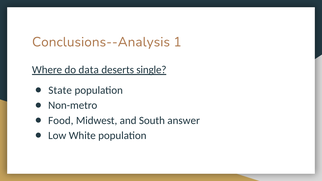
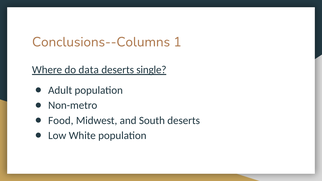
Conclusions--Analysis: Conclusions--Analysis -> Conclusions--Columns
State: State -> Adult
South answer: answer -> deserts
